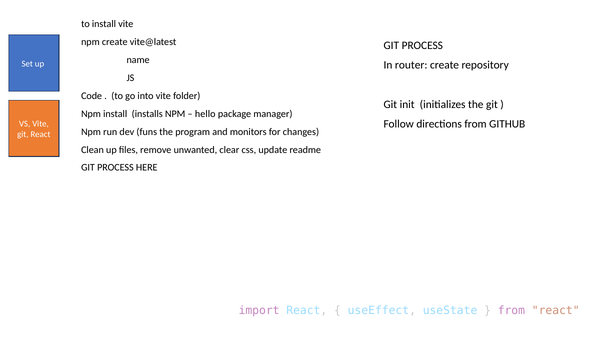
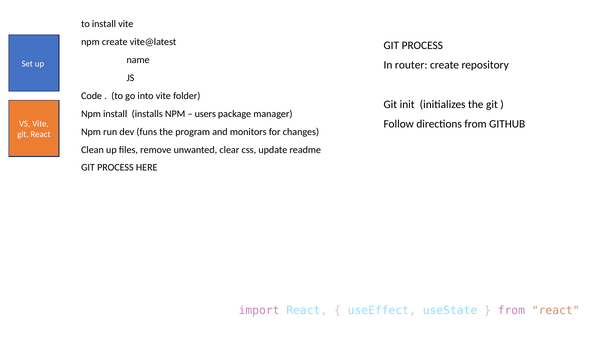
hello: hello -> users
